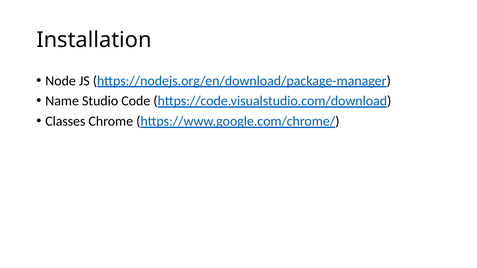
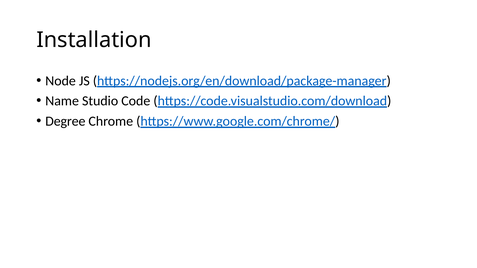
Classes: Classes -> Degree
